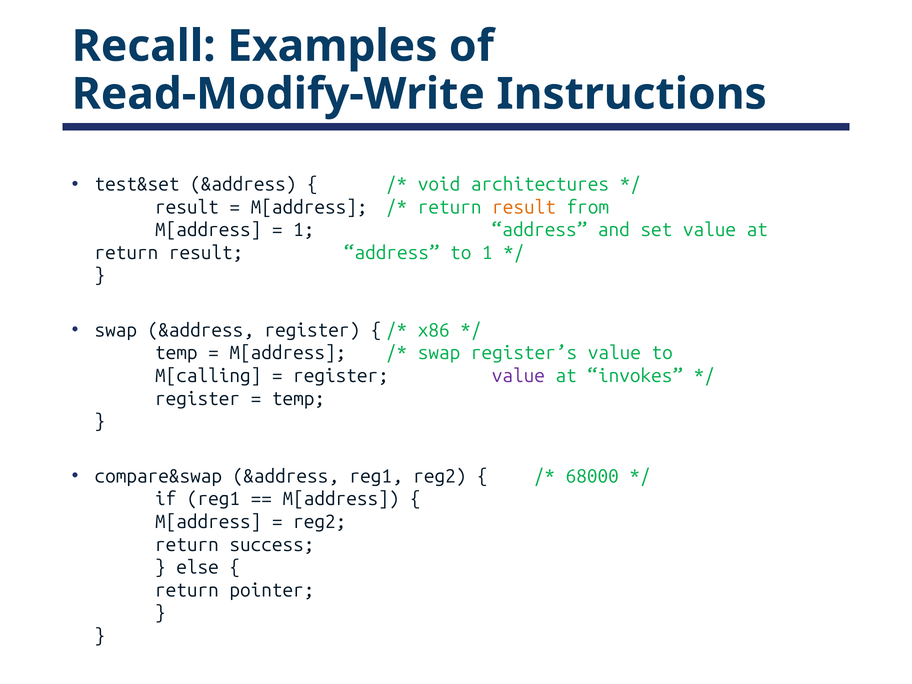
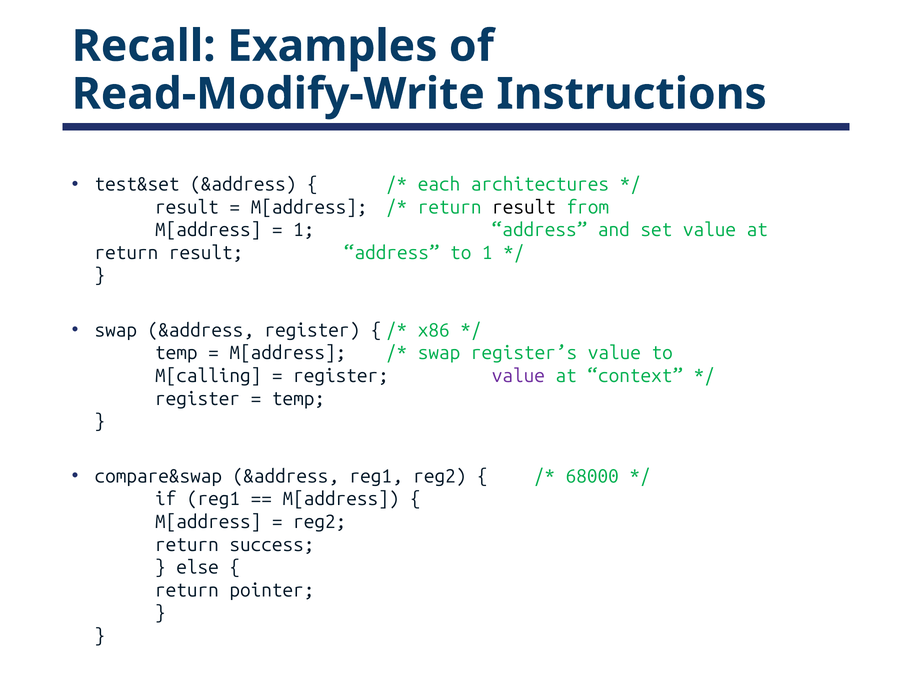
void: void -> each
result at (524, 207) colour: orange -> black
invokes: invokes -> context
